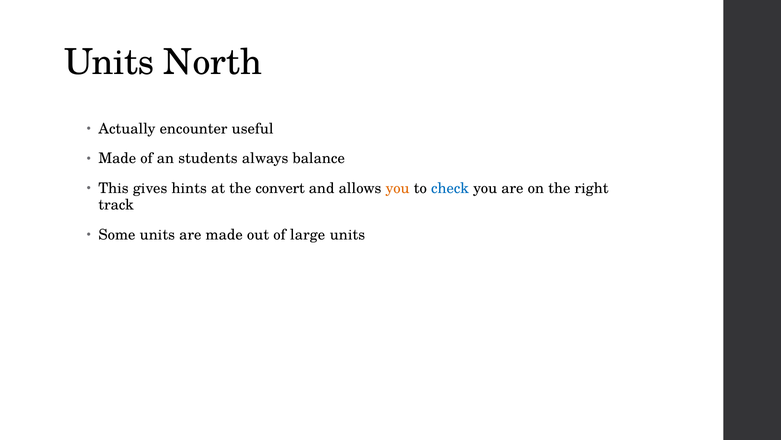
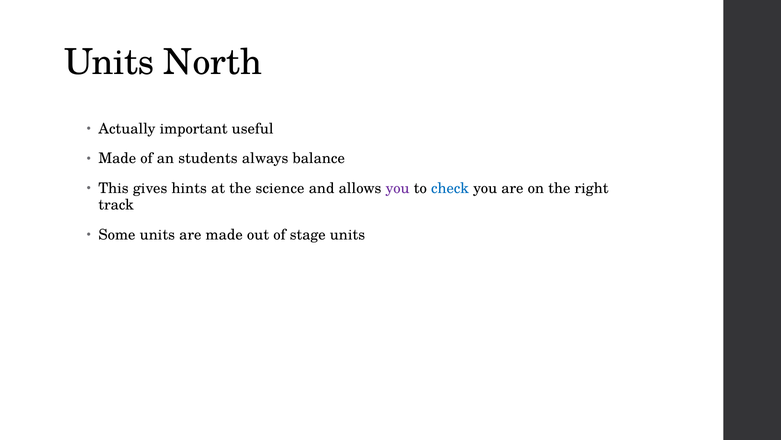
encounter: encounter -> important
convert: convert -> science
you at (398, 188) colour: orange -> purple
large: large -> stage
